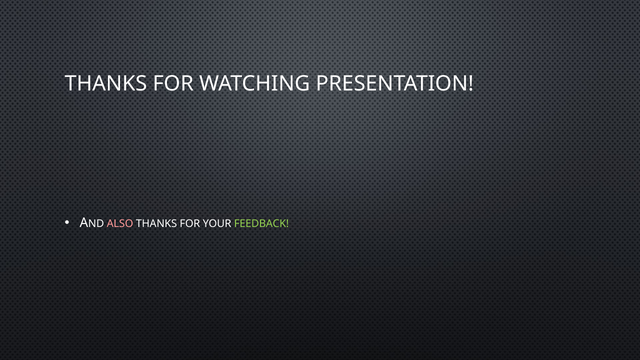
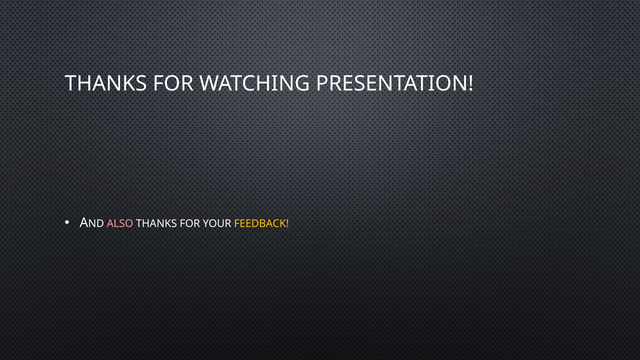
FEEDBACK colour: light green -> yellow
